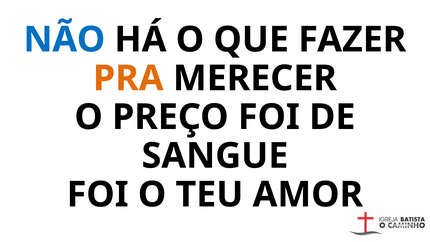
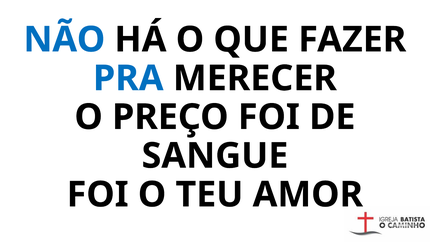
PRA colour: orange -> blue
